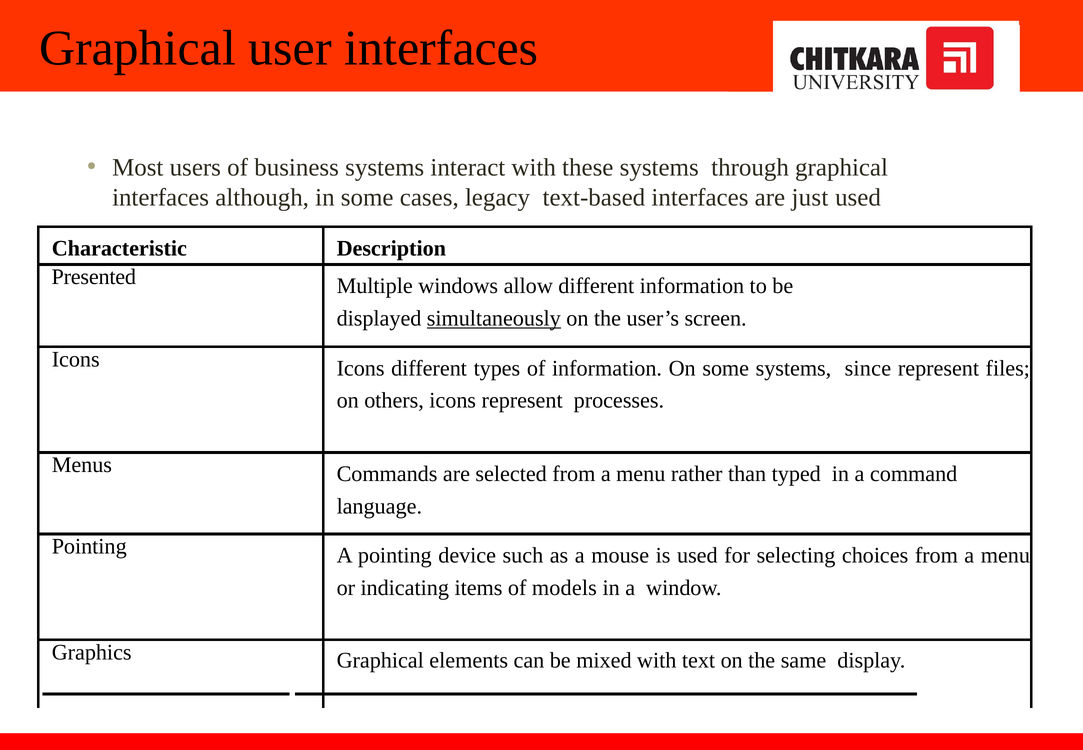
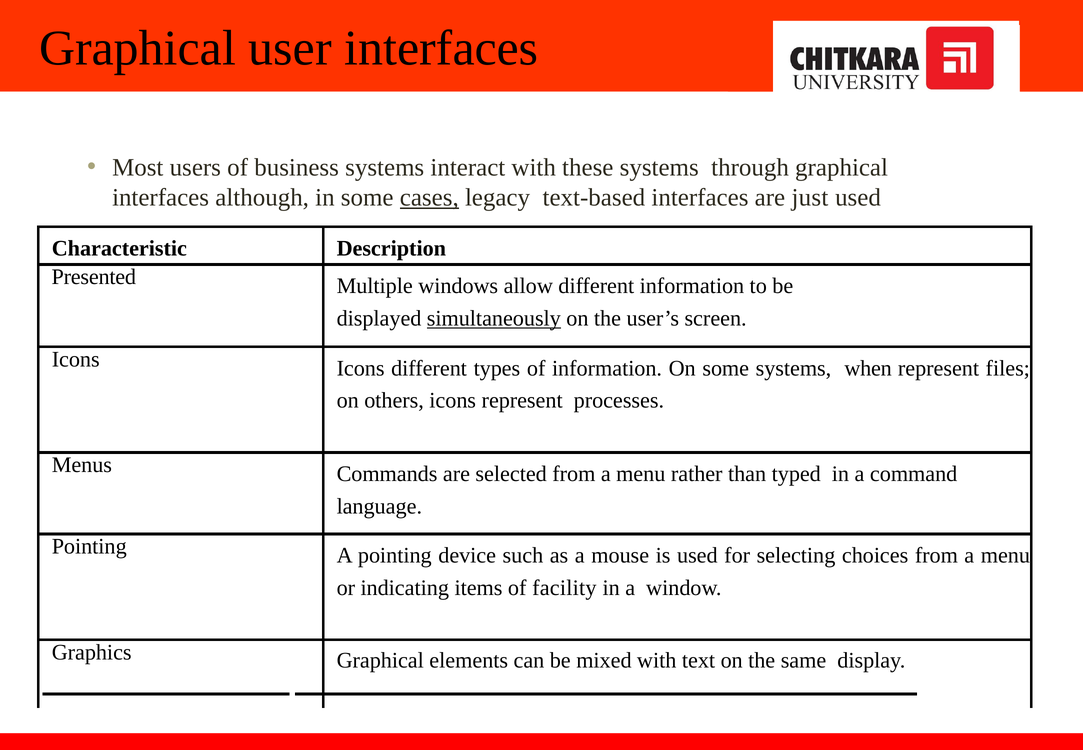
cases underline: none -> present
since: since -> when
models: models -> facility
